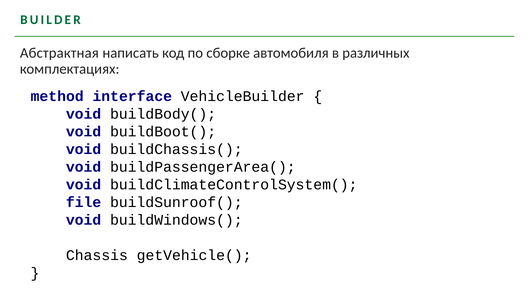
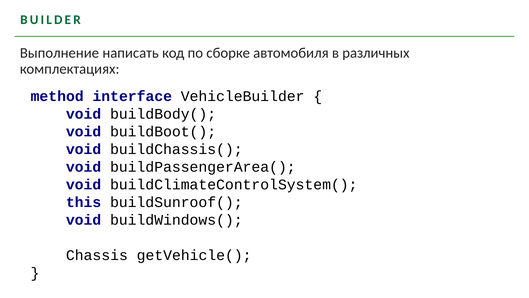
Абстрактная: Абстрактная -> Выполнение
file: file -> this
